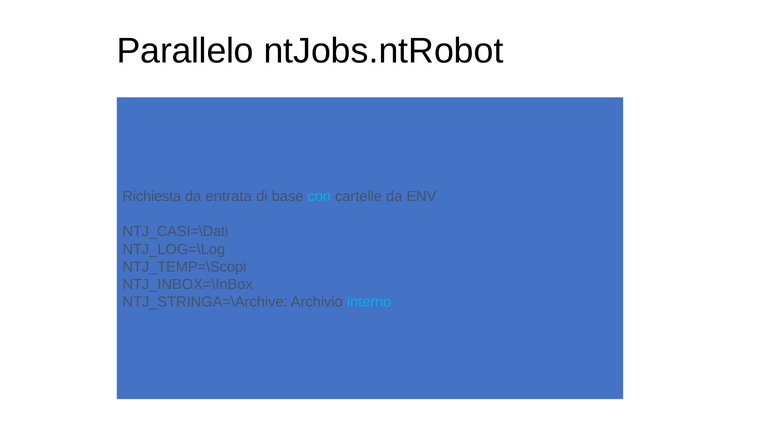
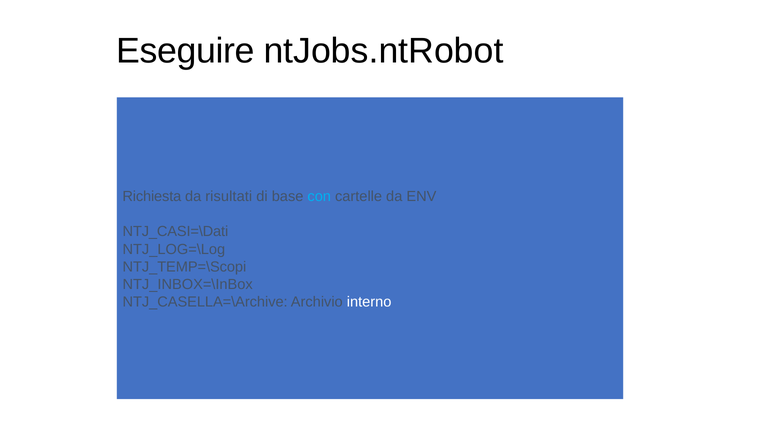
Parallelo: Parallelo -> Eseguire
entrata: entrata -> risultati
NTJ_STRINGA=\Archive: NTJ_STRINGA=\Archive -> NTJ_CASELLA=\Archive
interno colour: light blue -> white
